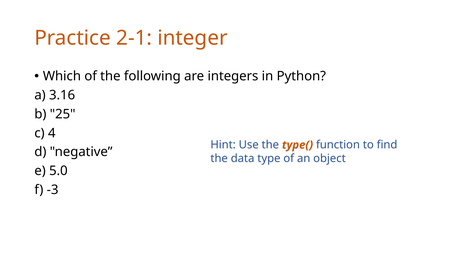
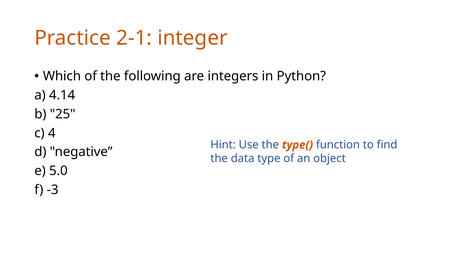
3.16: 3.16 -> 4.14
